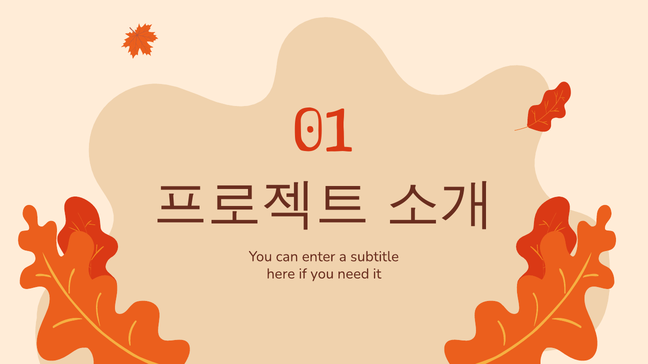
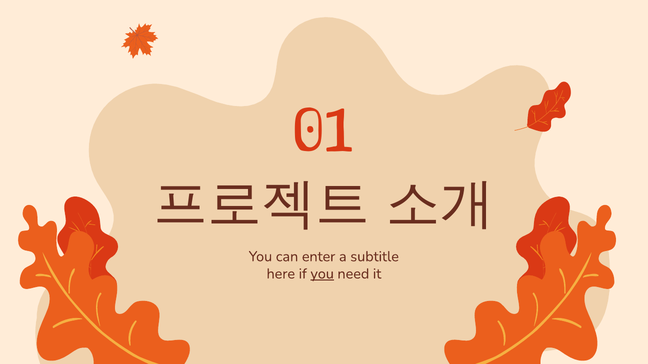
you at (322, 274) underline: none -> present
